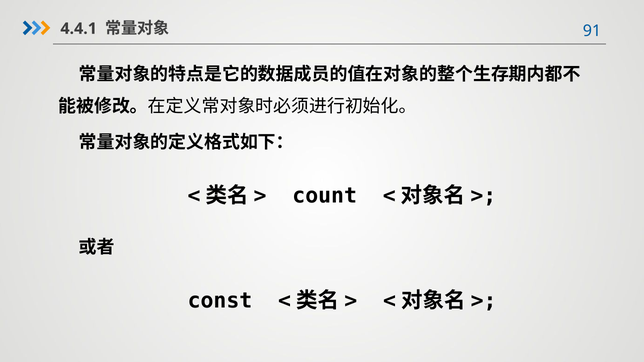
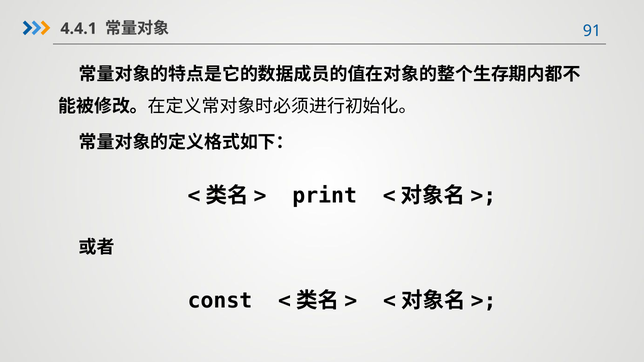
count: count -> print
